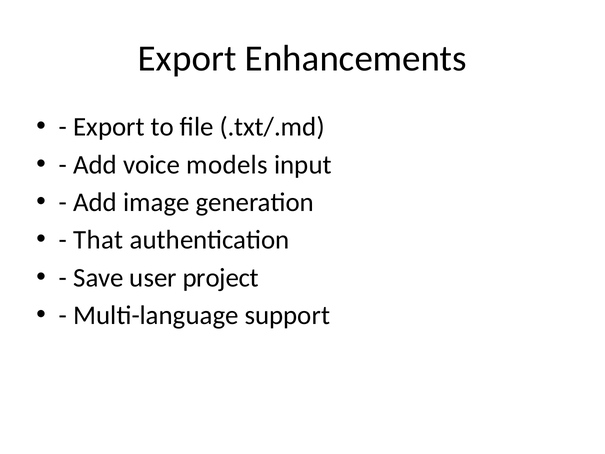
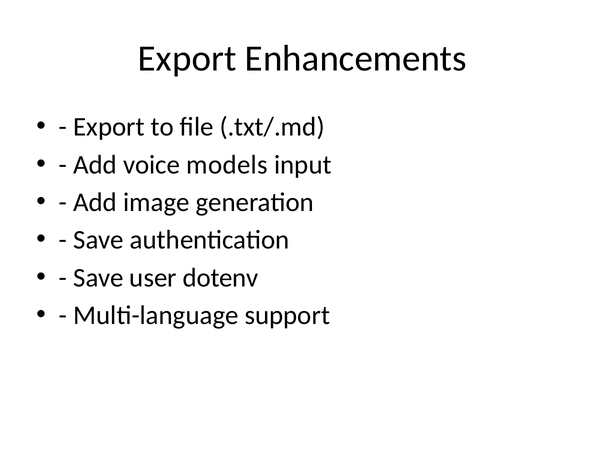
That at (98, 240): That -> Save
project: project -> dotenv
